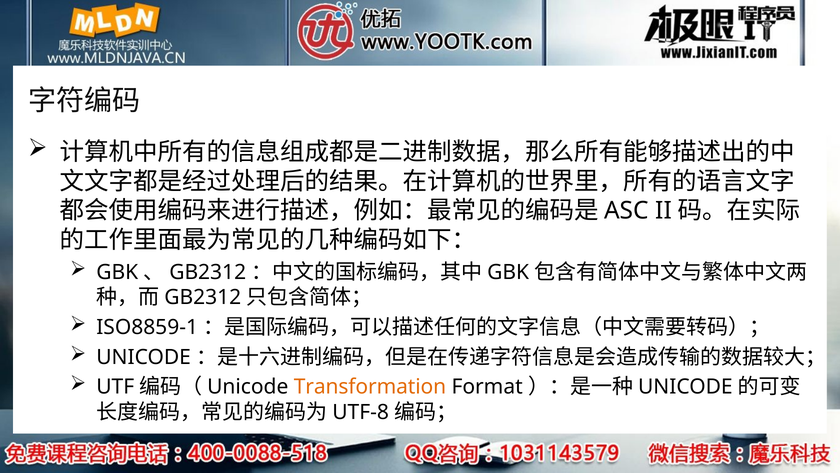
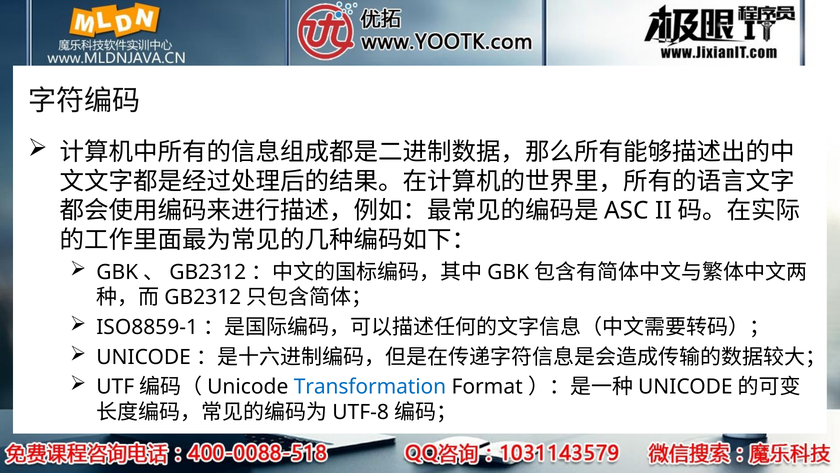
Transformation colour: orange -> blue
